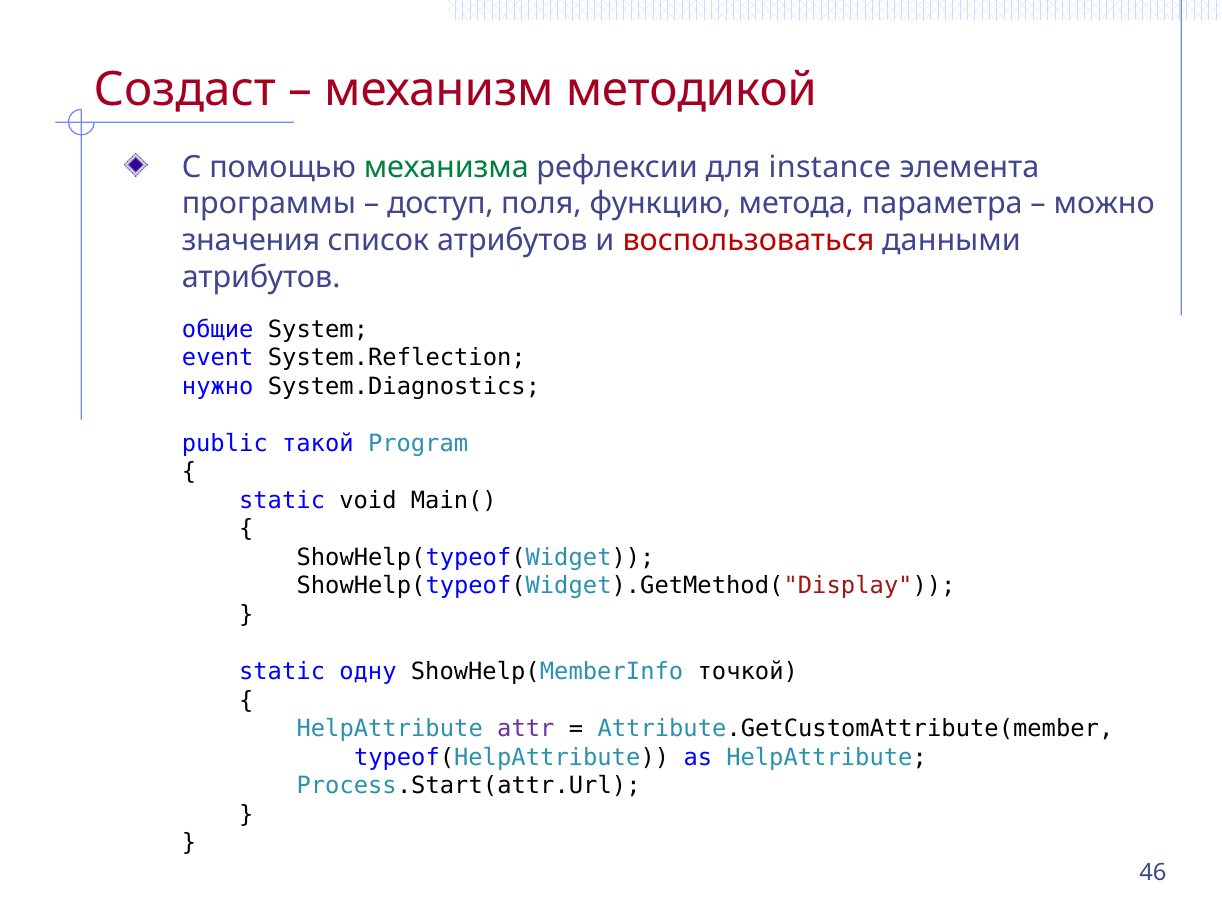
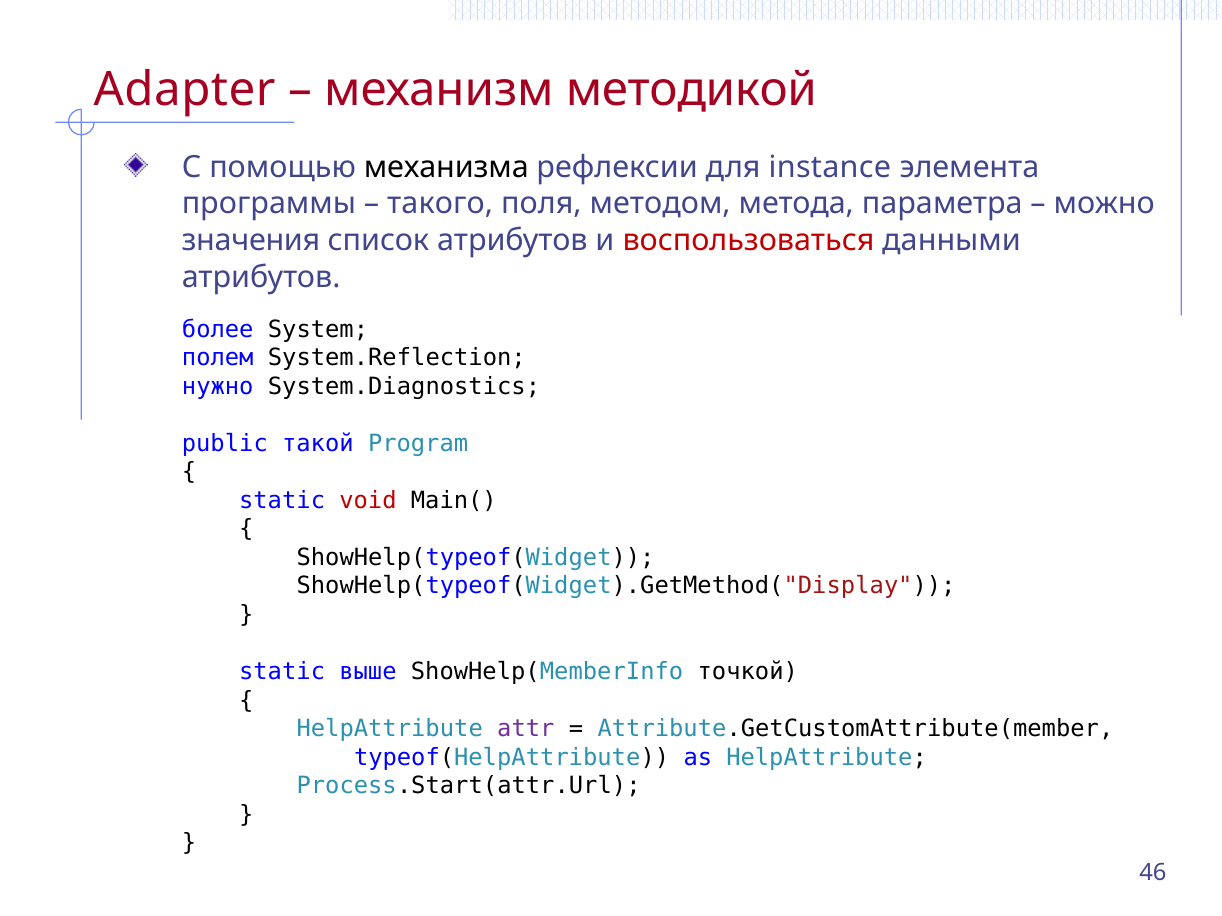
Создаст: Создаст -> Adapter
механизма colour: green -> black
доступ: доступ -> такого
функцию: функцию -> методом
общие: общие -> более
event: event -> полем
void colour: black -> red
одну: одну -> выше
